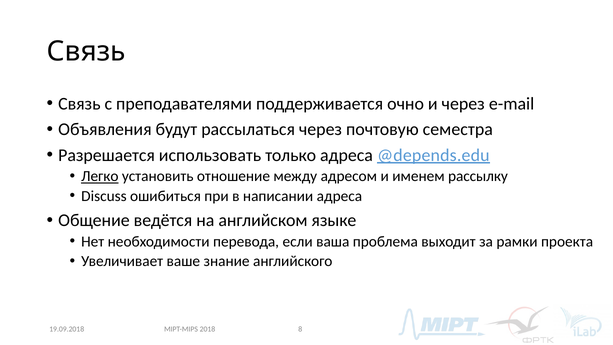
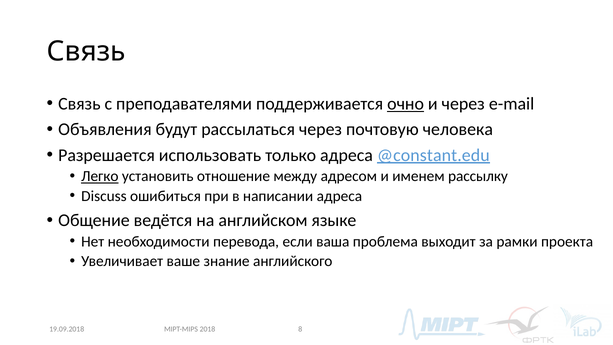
очно underline: none -> present
семестра: семестра -> человека
@depends.edu: @depends.edu -> @constant.edu
